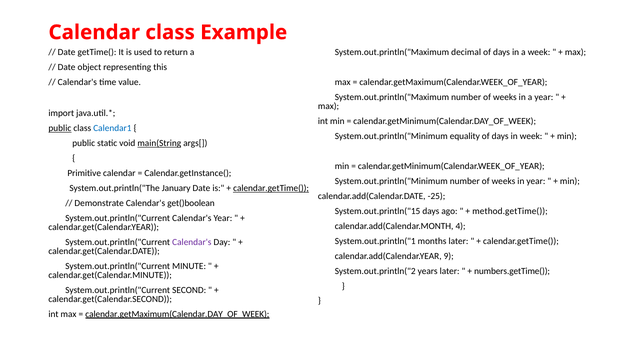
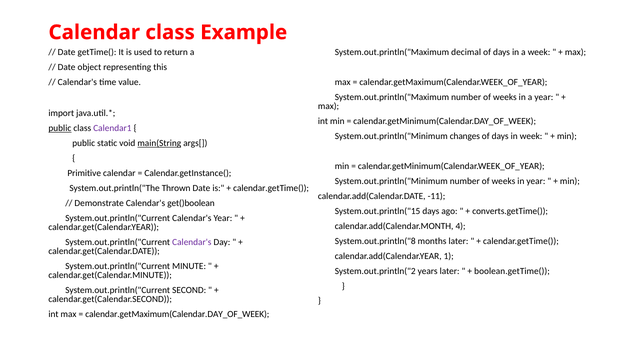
Calendar1 colour: blue -> purple
equality: equality -> changes
January: January -> Thrown
calendar.getTime( at (271, 188) underline: present -> none
-25: -25 -> -11
method.getTime(: method.getTime( -> converts.getTime(
System.out.println("1: System.out.println("1 -> System.out.println("8
9: 9 -> 1
numbers.getTime(: numbers.getTime( -> boolean.getTime(
calendar.getMaximum(Calendar.DAY_OF_WEEK underline: present -> none
